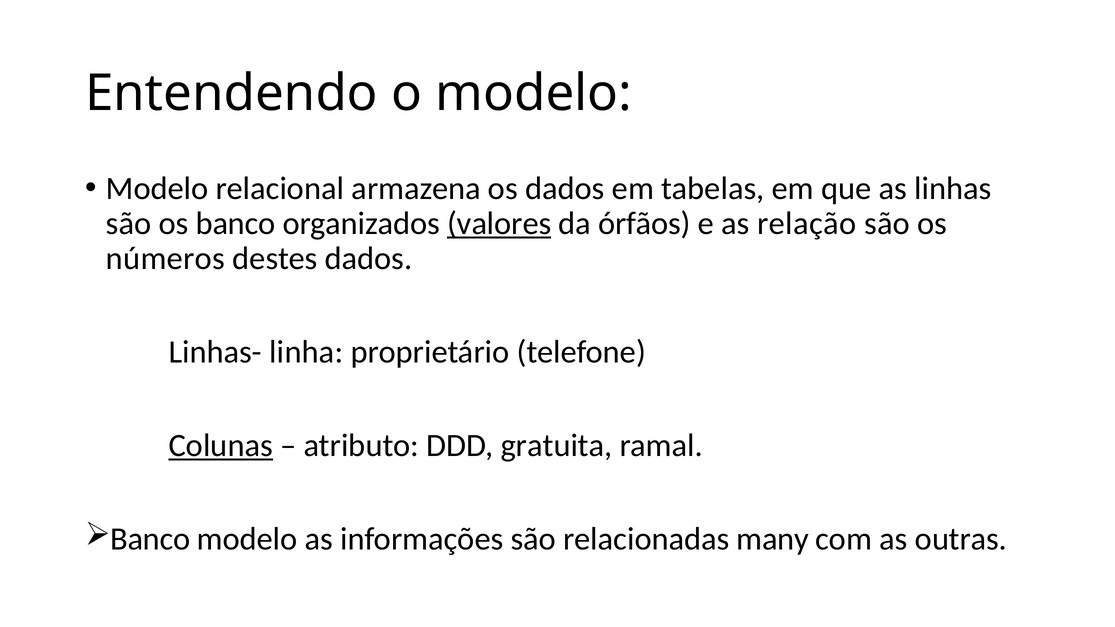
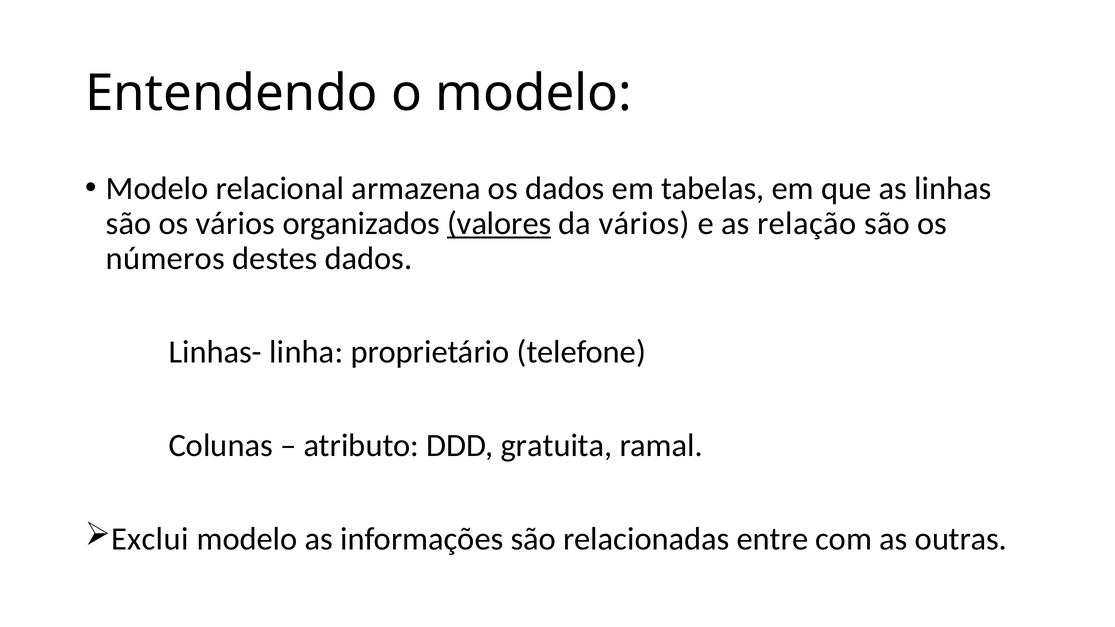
os banco: banco -> vários
da órfãos: órfãos -> vários
Colunas underline: present -> none
Banco at (150, 539): Banco -> Exclui
many: many -> entre
